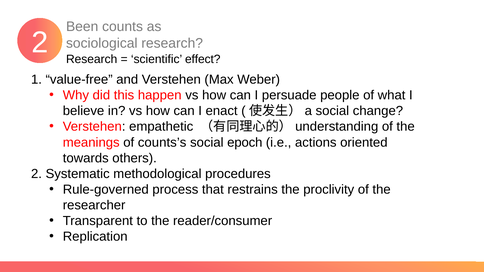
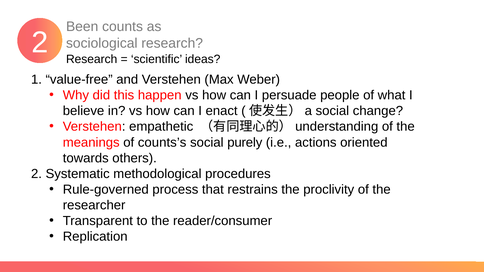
effect: effect -> ideas
epoch: epoch -> purely
